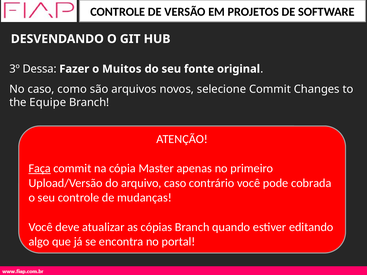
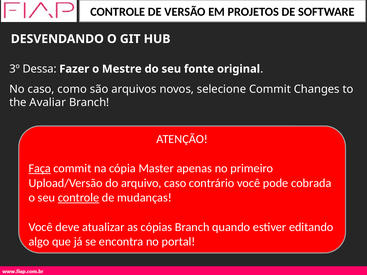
Muitos: Muitos -> Mestre
Equipe: Equipe -> Avaliar
controle at (79, 198) underline: none -> present
